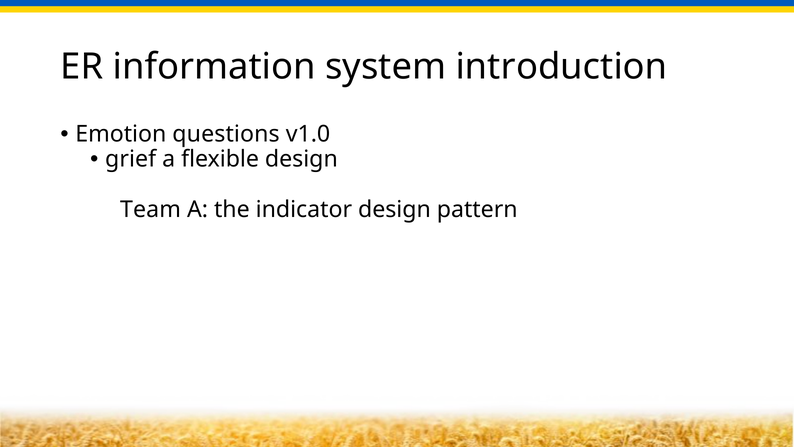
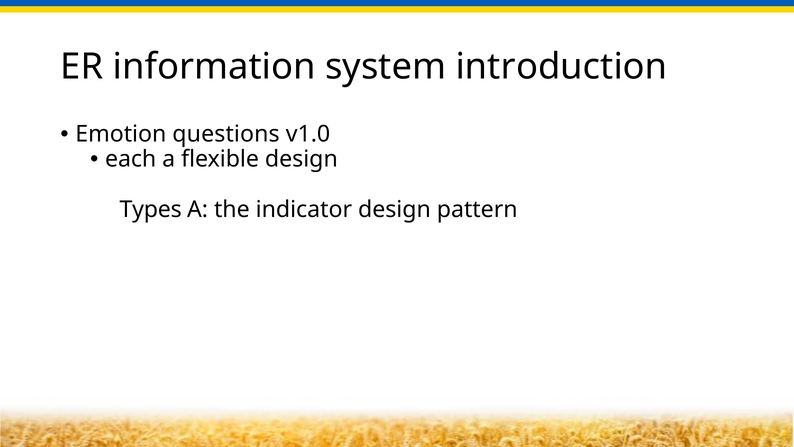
grief: grief -> each
Team: Team -> Types
